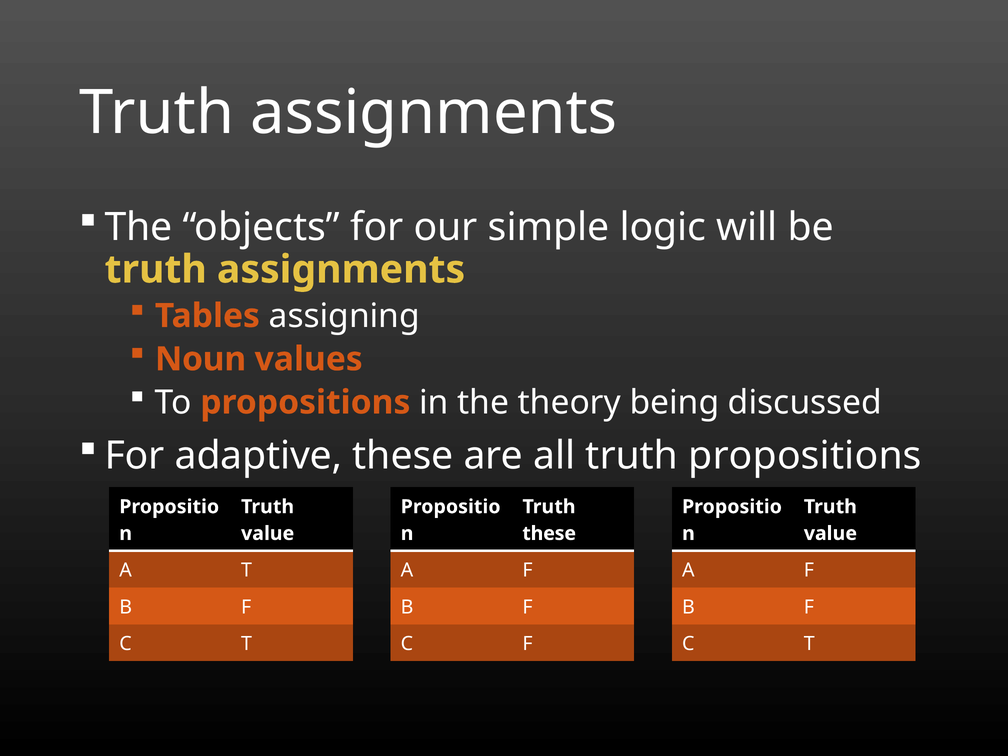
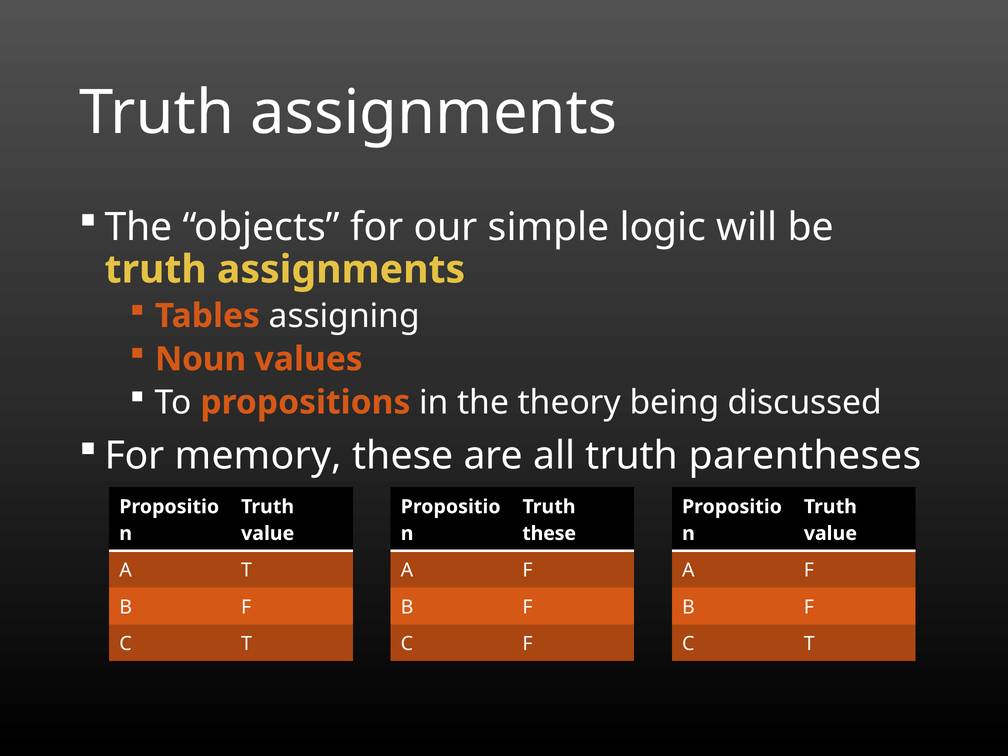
adaptive: adaptive -> memory
truth propositions: propositions -> parentheses
